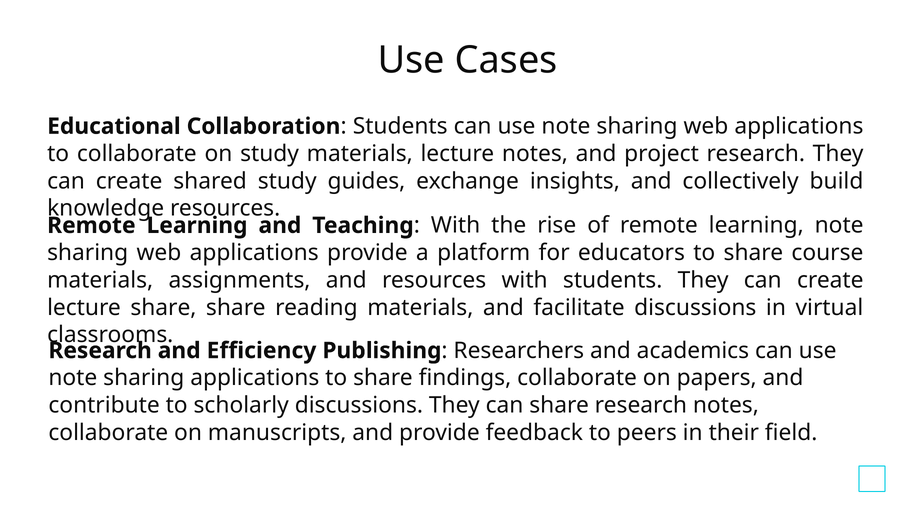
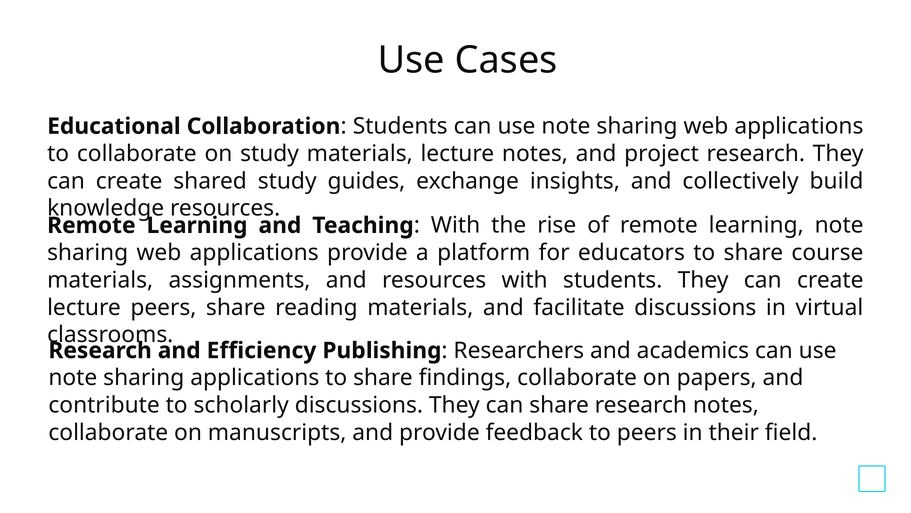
lecture share: share -> peers
